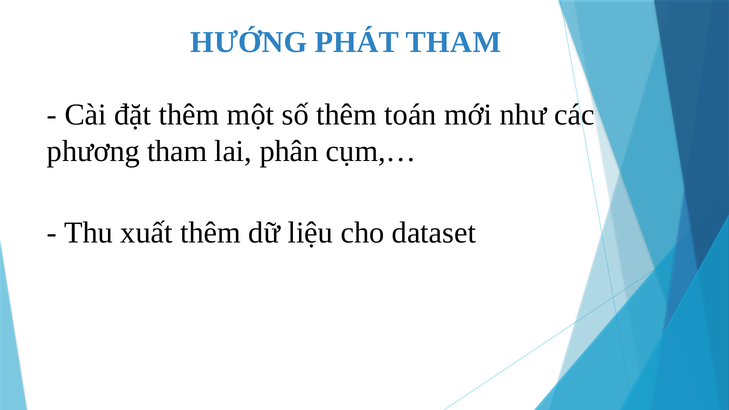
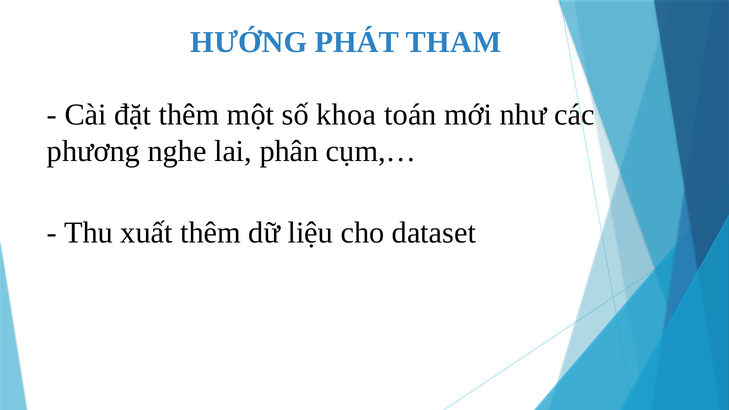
số thêm: thêm -> khoa
phương tham: tham -> nghe
